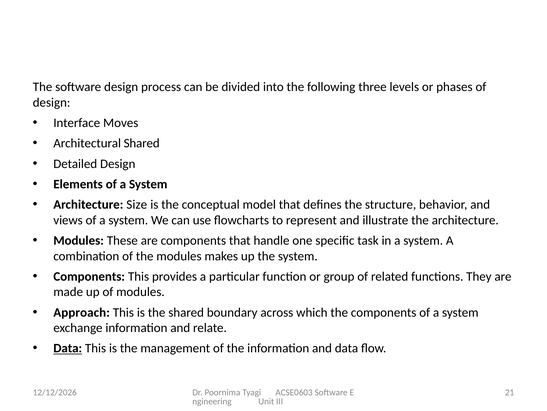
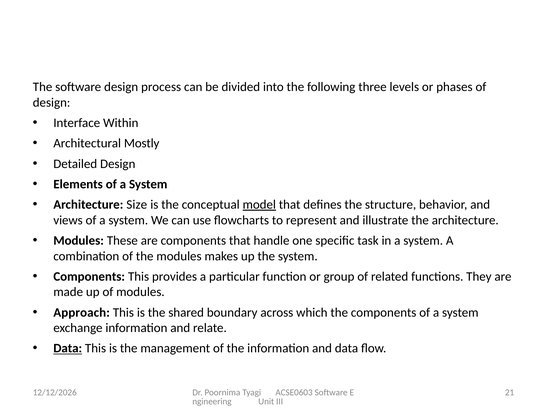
Moves: Moves -> Within
Architectural Shared: Shared -> Mostly
model underline: none -> present
